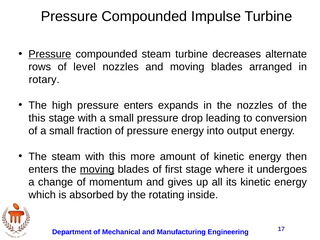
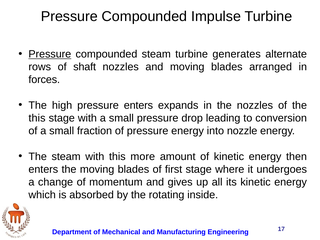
decreases: decreases -> generates
level: level -> shaft
rotary: rotary -> forces
output: output -> nozzle
moving at (97, 169) underline: present -> none
